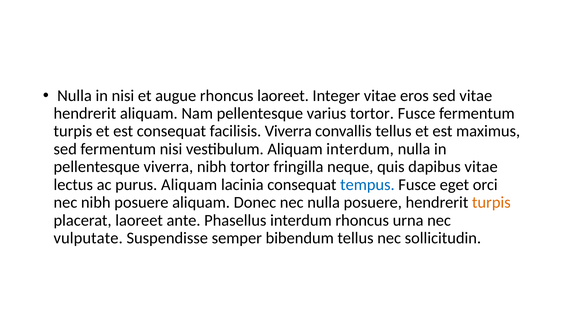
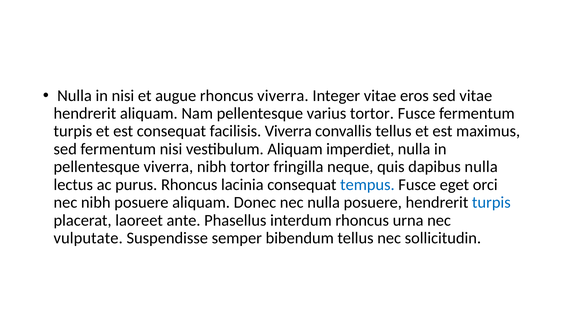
rhoncus laoreet: laoreet -> viverra
Aliquam interdum: interdum -> imperdiet
dapibus vitae: vitae -> nulla
purus Aliquam: Aliquam -> Rhoncus
turpis at (491, 202) colour: orange -> blue
